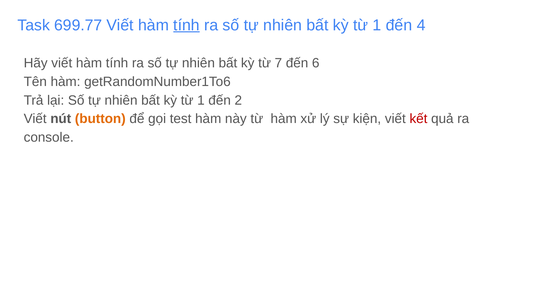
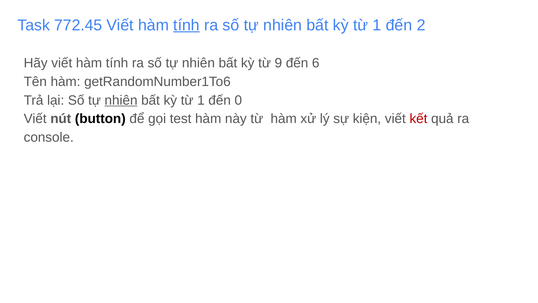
699.77: 699.77 -> 772.45
4: 4 -> 2
7: 7 -> 9
nhiên at (121, 100) underline: none -> present
2: 2 -> 0
button colour: orange -> black
